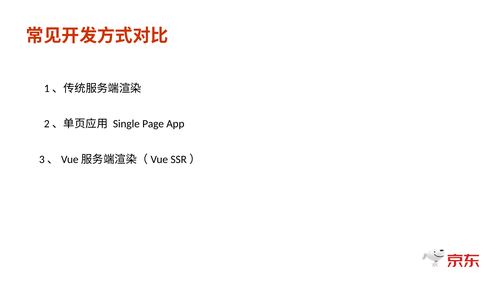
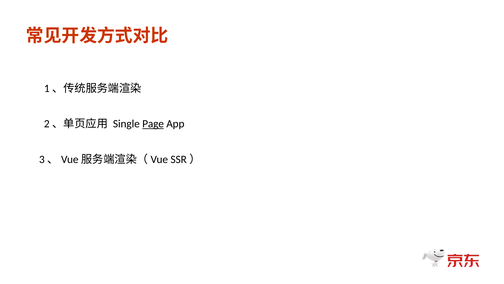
Page underline: none -> present
